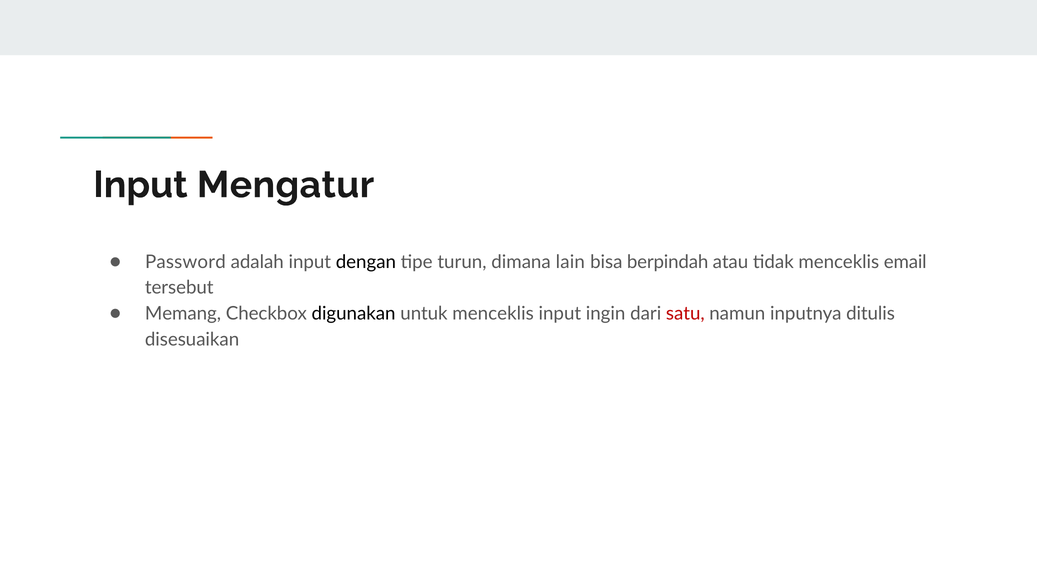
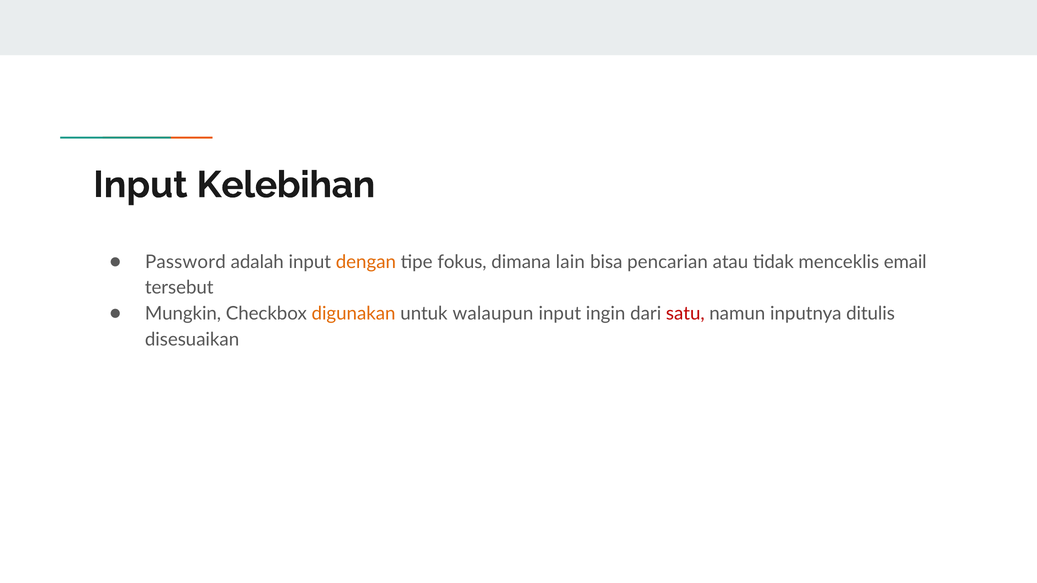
Mengatur: Mengatur -> Kelebihan
dengan colour: black -> orange
turun: turun -> fokus
berpindah: berpindah -> pencarian
Memang: Memang -> Mungkin
digunakan colour: black -> orange
untuk menceklis: menceklis -> walaupun
